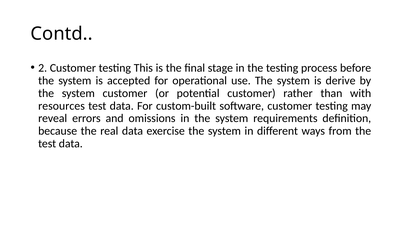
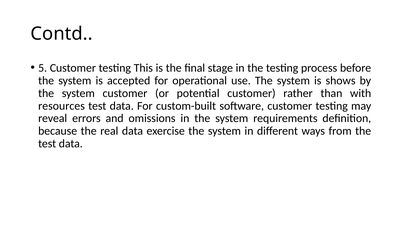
2: 2 -> 5
derive: derive -> shows
